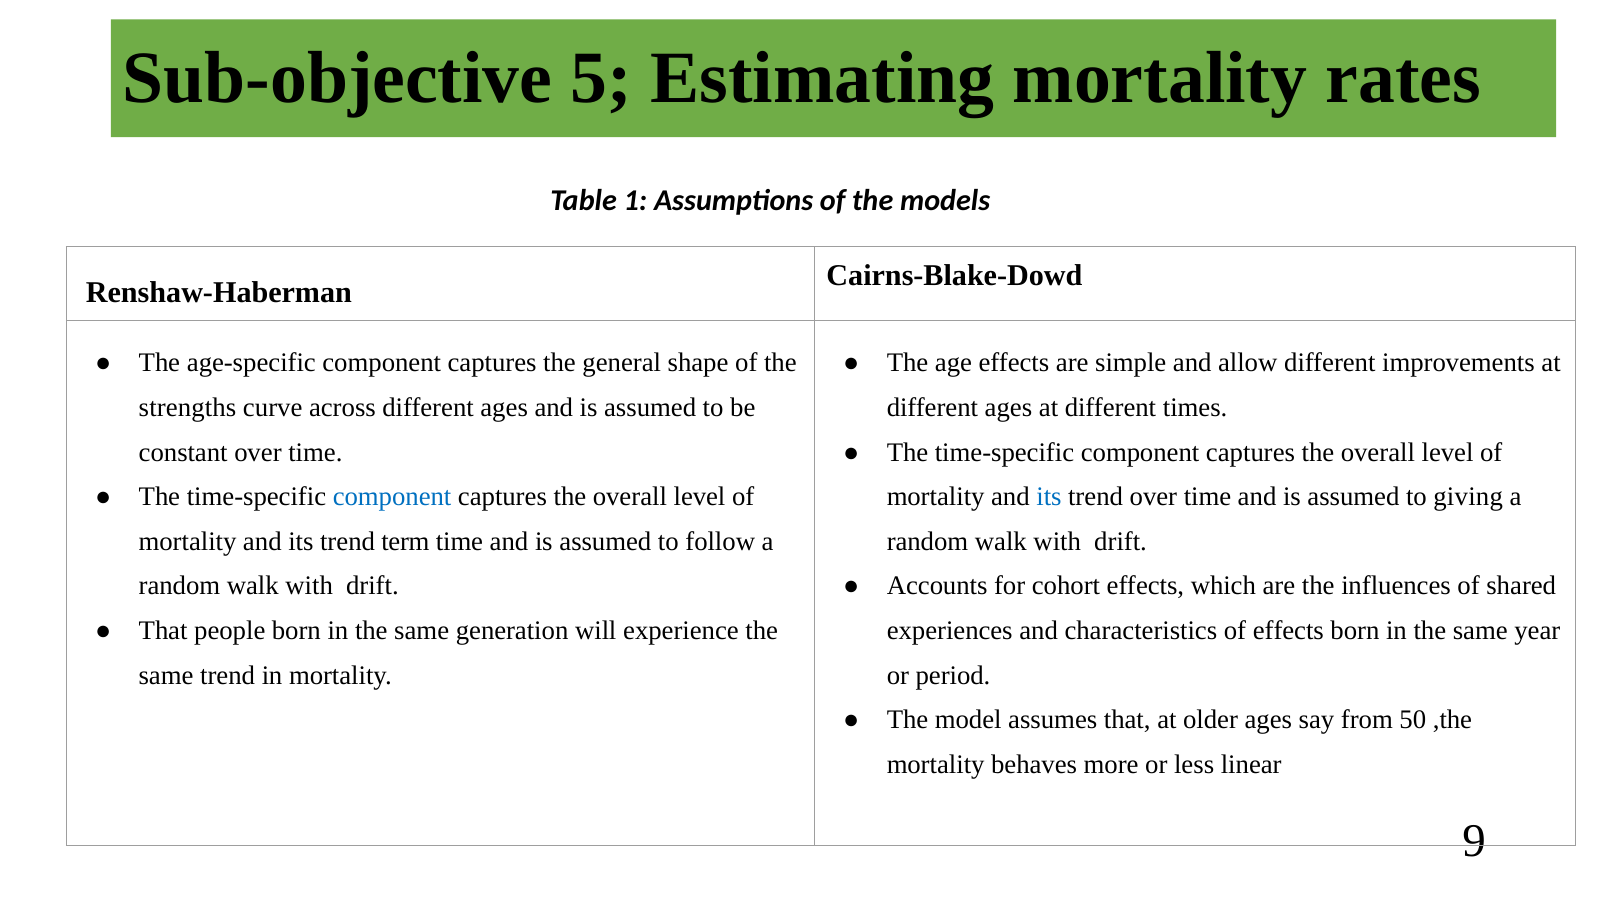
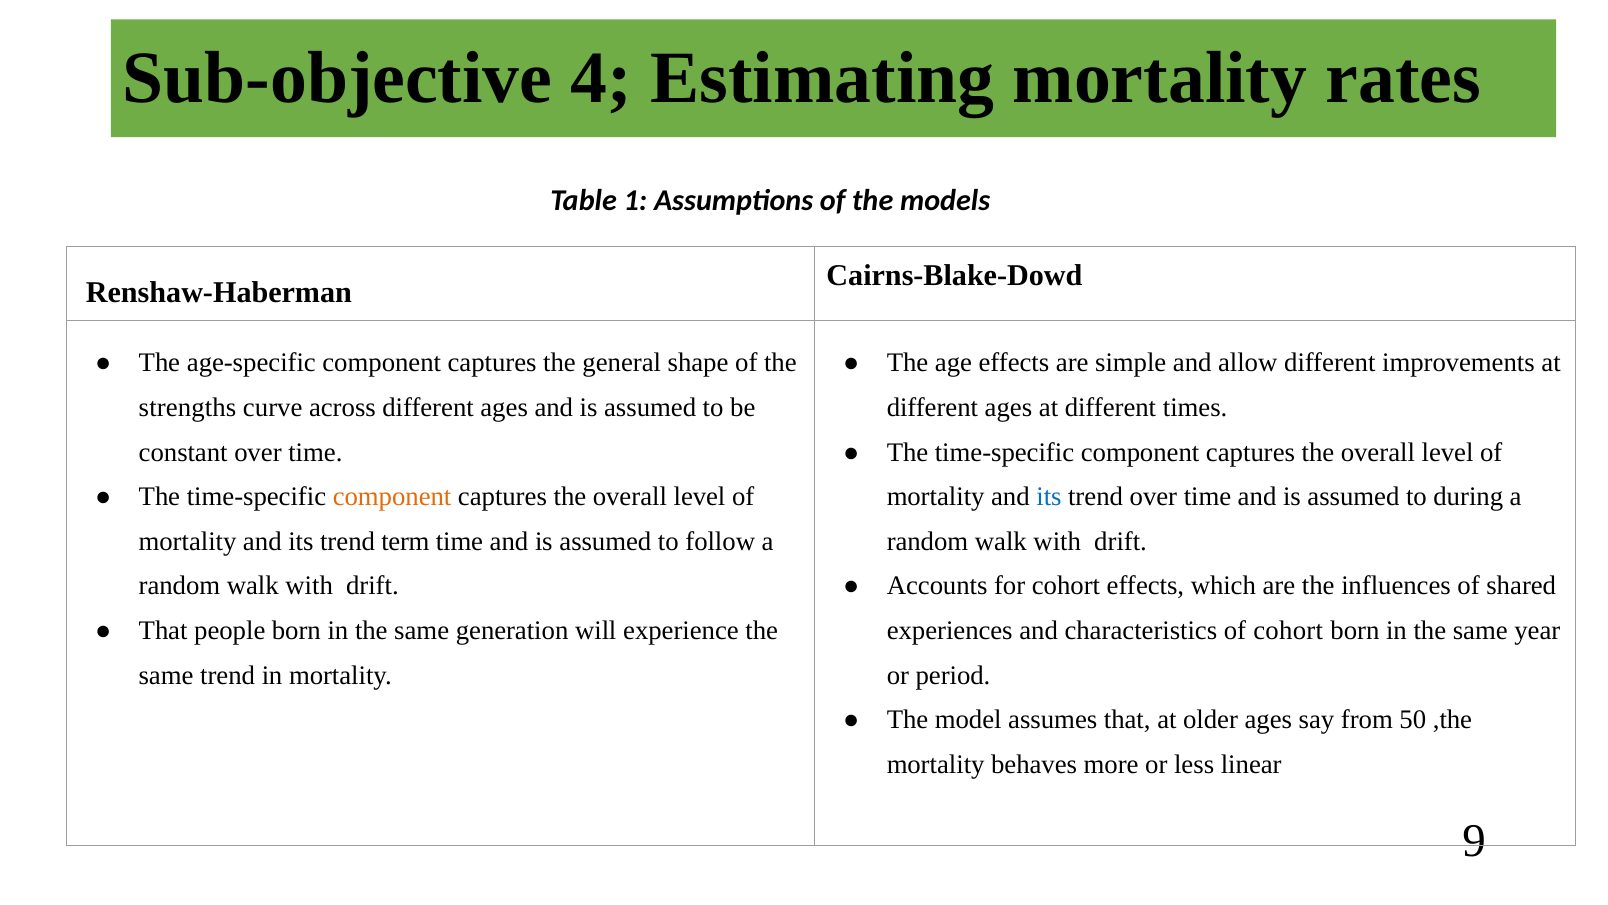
5: 5 -> 4
component at (392, 497) colour: blue -> orange
giving: giving -> during
of effects: effects -> cohort
